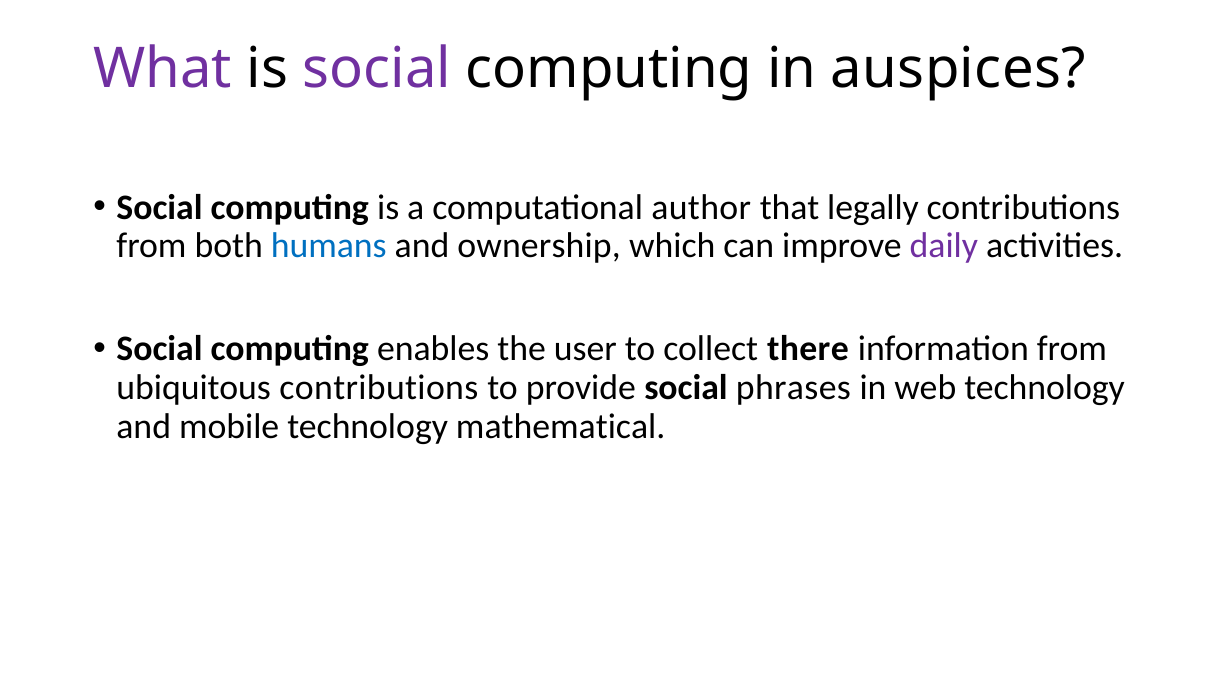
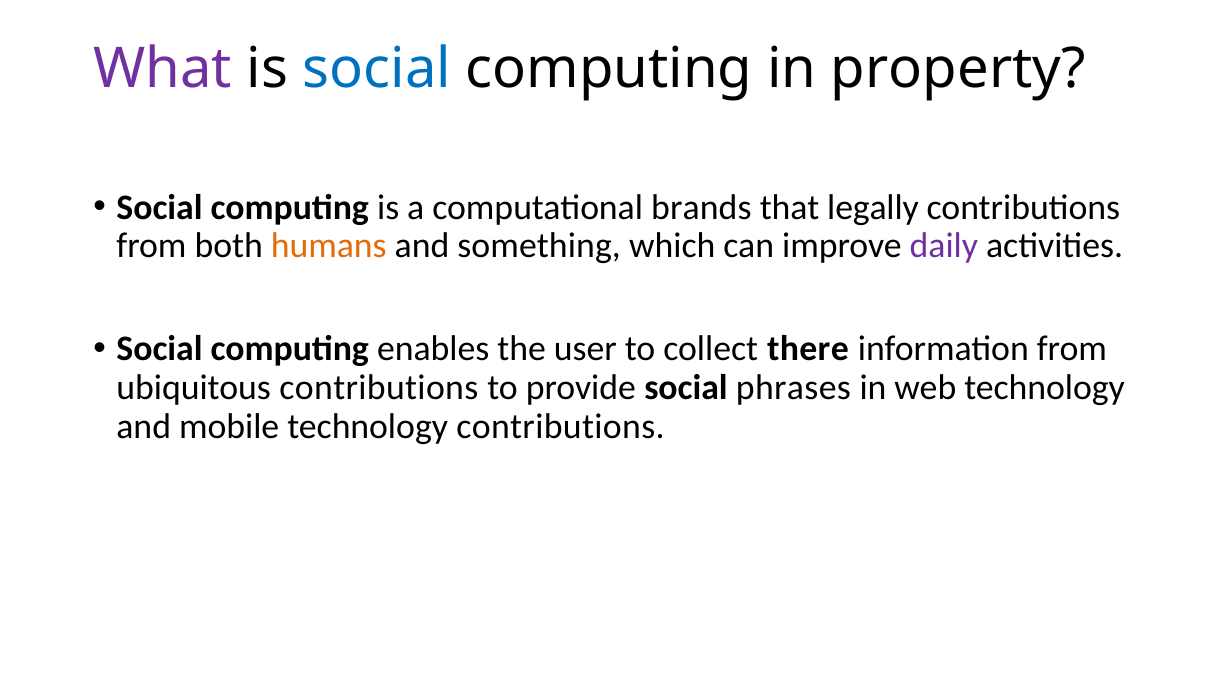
social at (377, 69) colour: purple -> blue
auspices: auspices -> property
author: author -> brands
humans colour: blue -> orange
ownership: ownership -> something
technology mathematical: mathematical -> contributions
